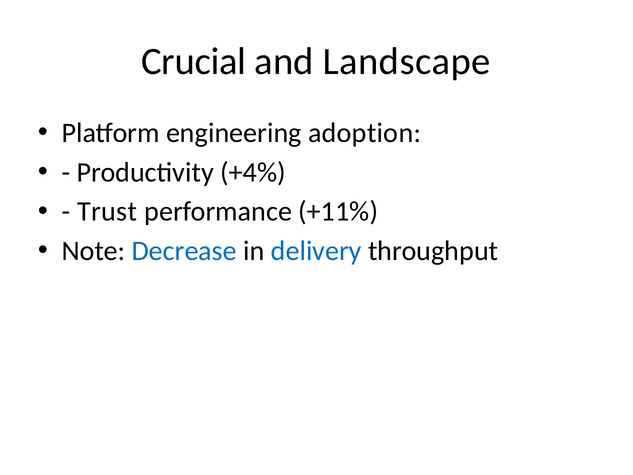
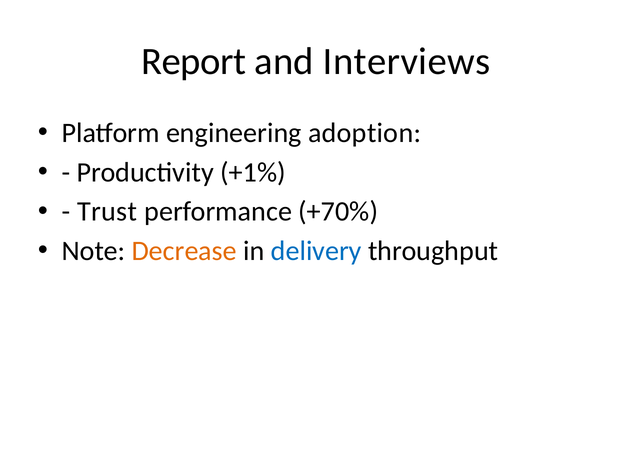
Crucial: Crucial -> Report
Landscape: Landscape -> Interviews
+4%: +4% -> +1%
+11%: +11% -> +70%
Decrease colour: blue -> orange
